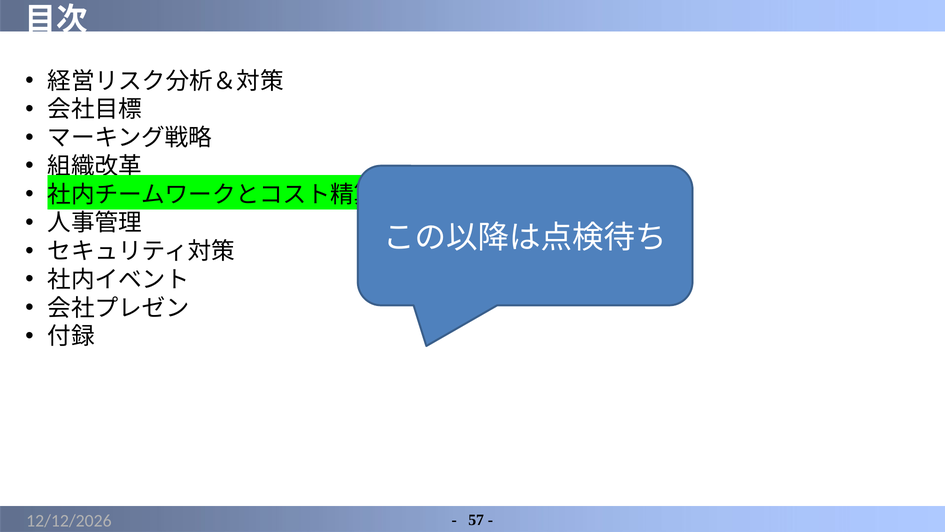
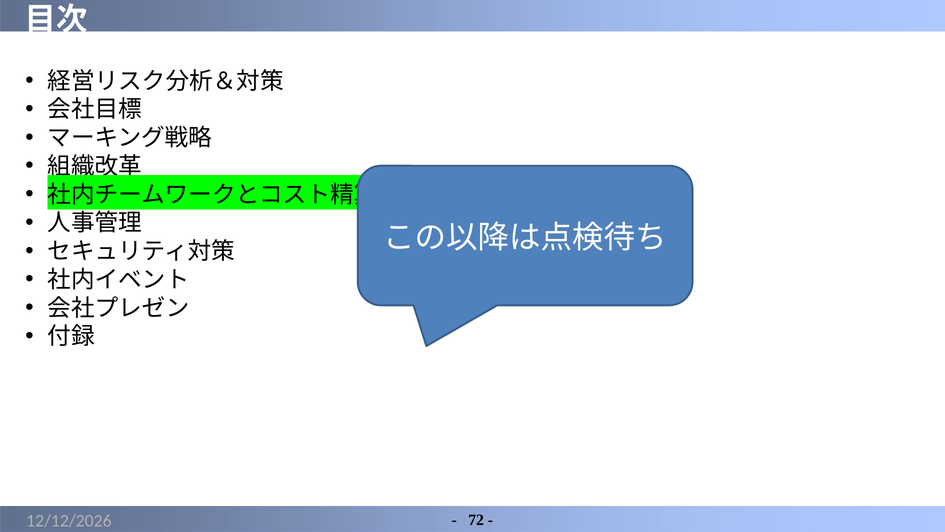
57: 57 -> 72
